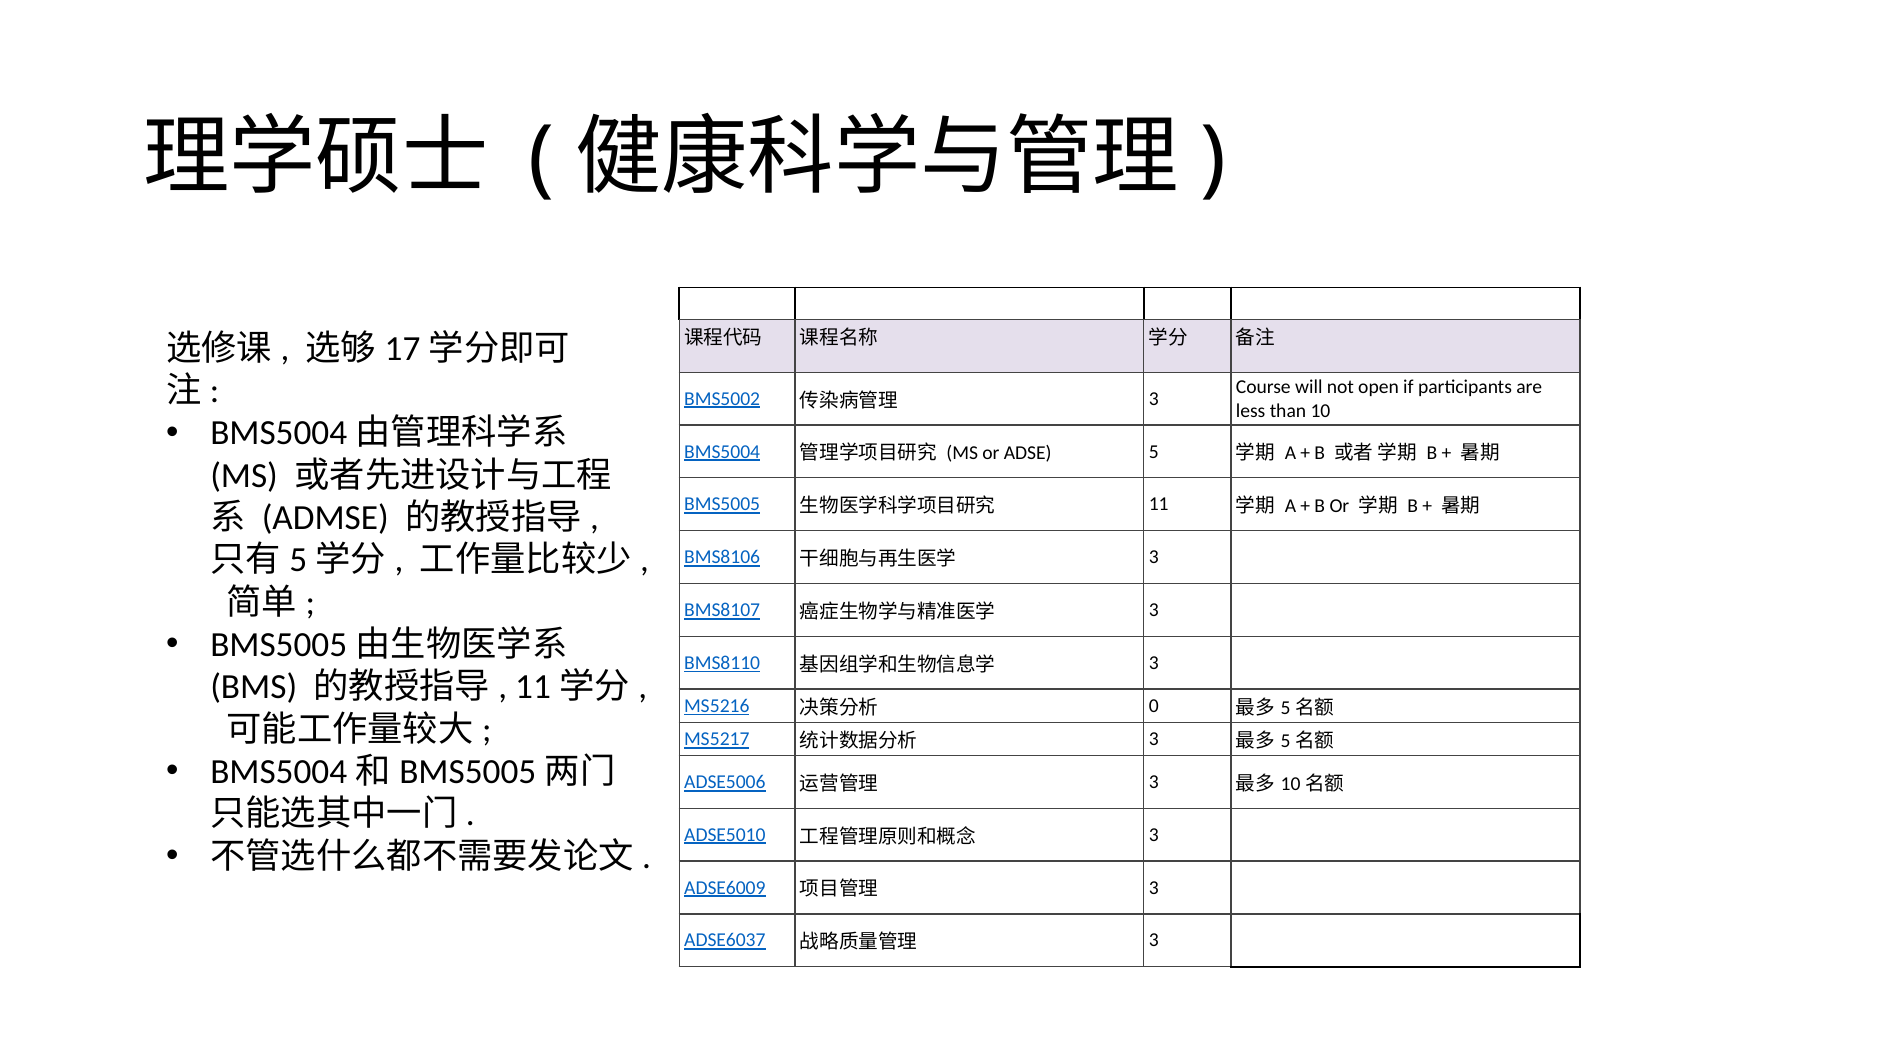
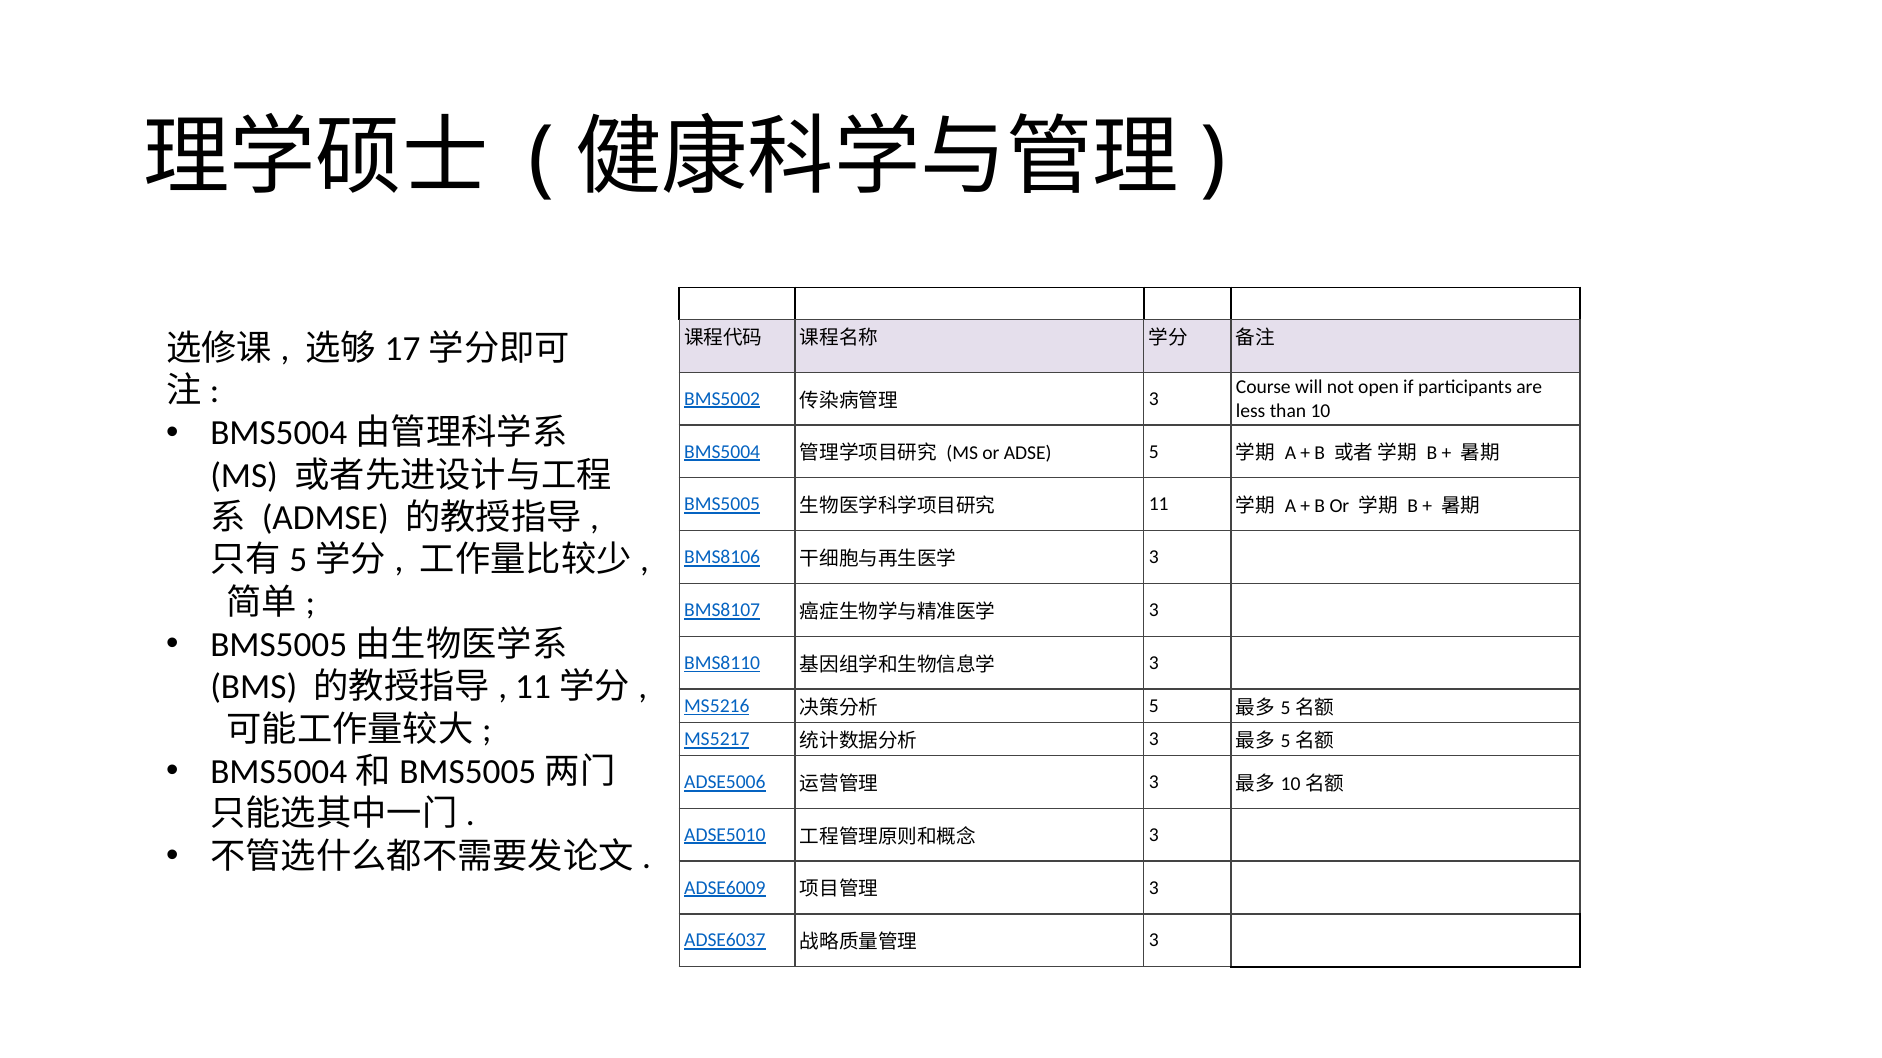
0 at (1154, 706): 0 -> 5
